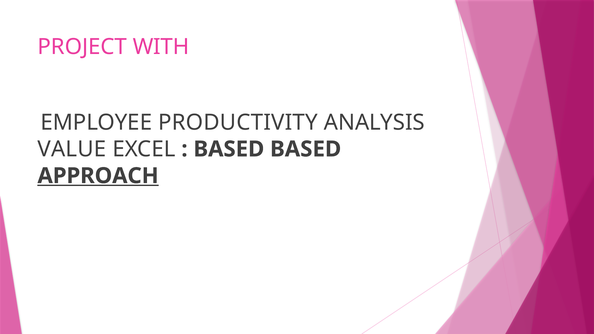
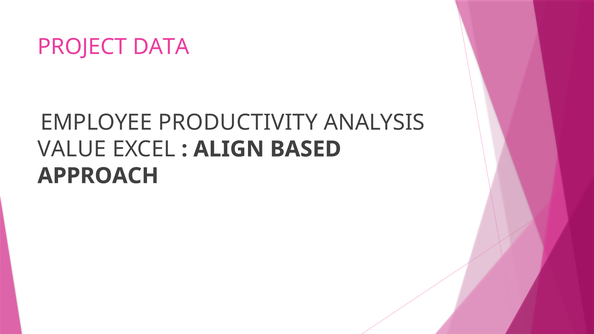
WITH: WITH -> DATA
BASED at (229, 149): BASED -> ALIGN
APPROACH underline: present -> none
